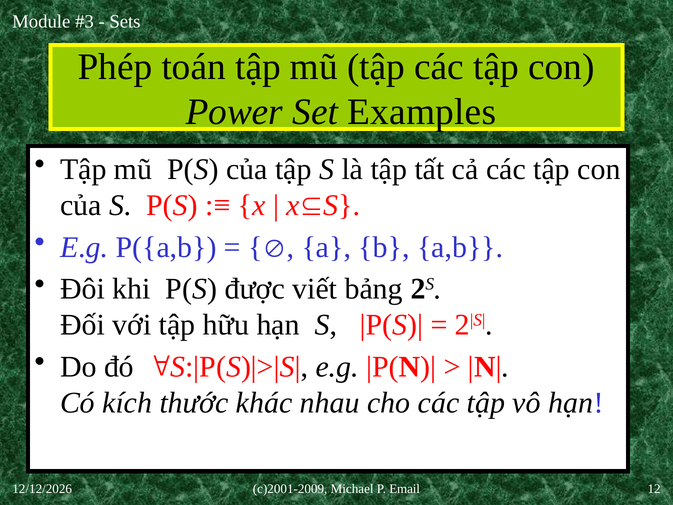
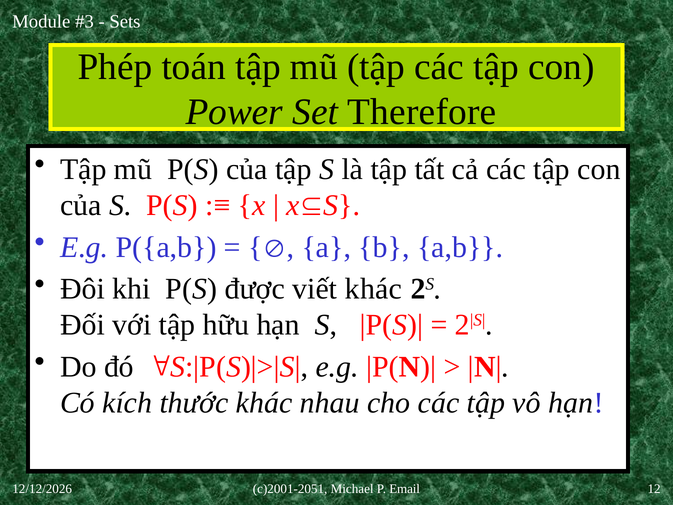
Examples: Examples -> Therefore
viết bảng: bảng -> khác
c)2001-2009: c)2001-2009 -> c)2001-2051
